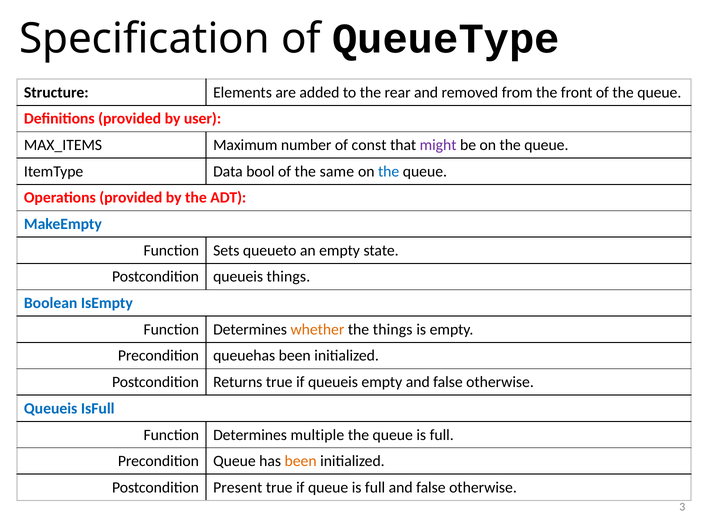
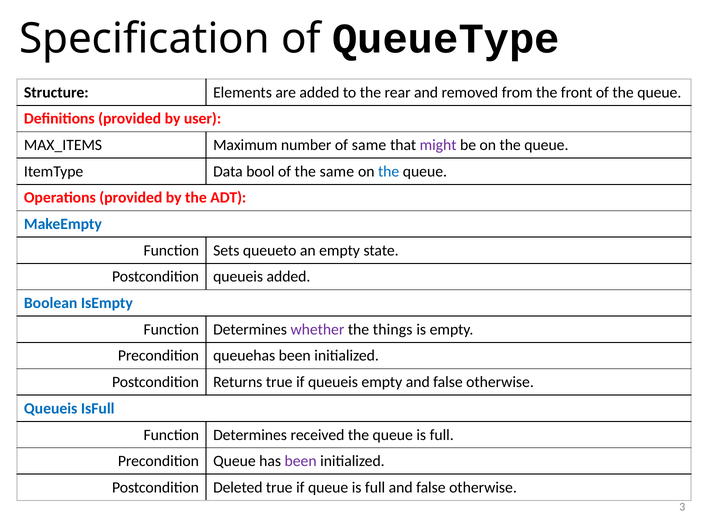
of const: const -> same
queueis things: things -> added
whether colour: orange -> purple
multiple: multiple -> received
been at (301, 461) colour: orange -> purple
Present: Present -> Deleted
